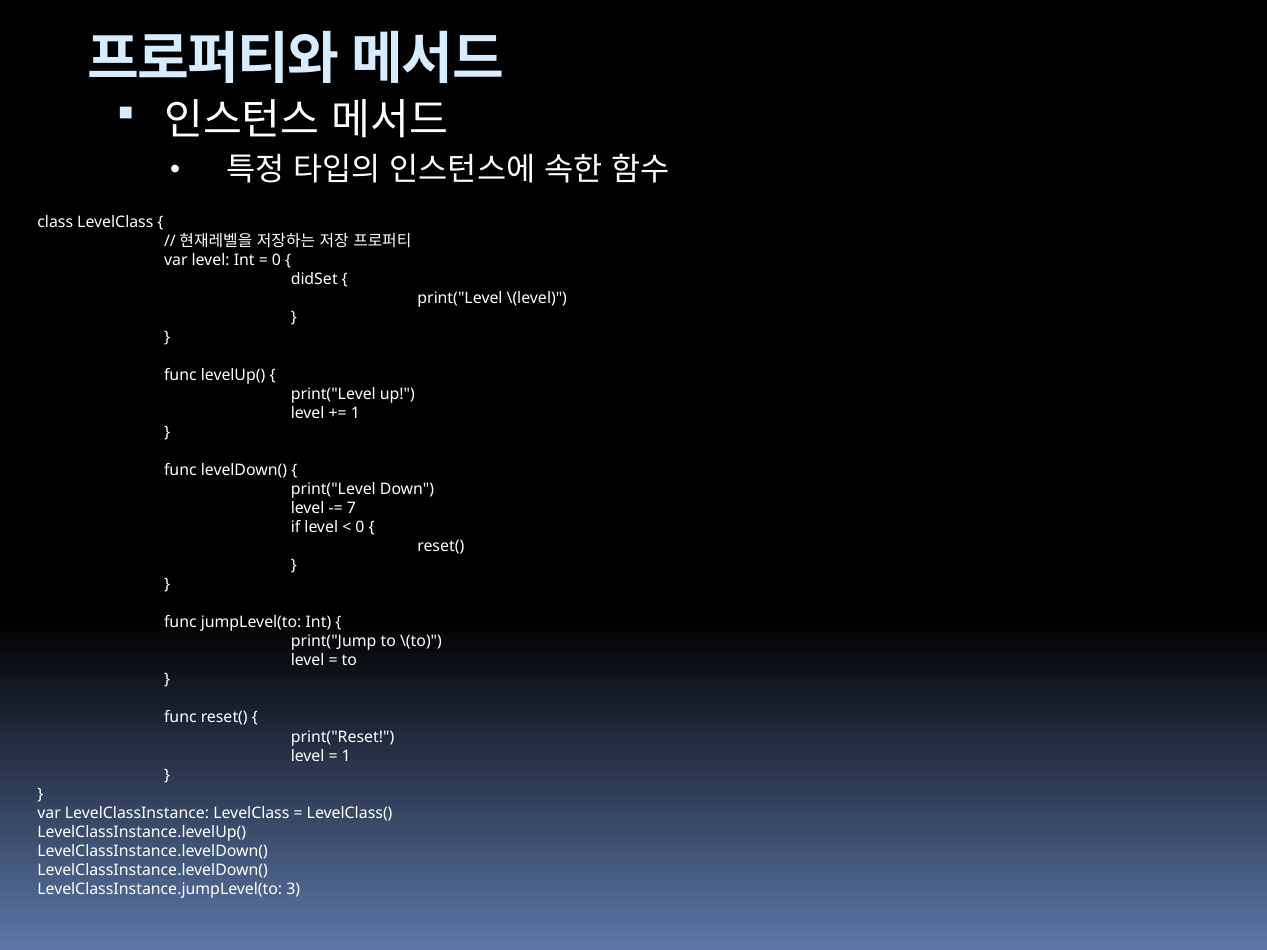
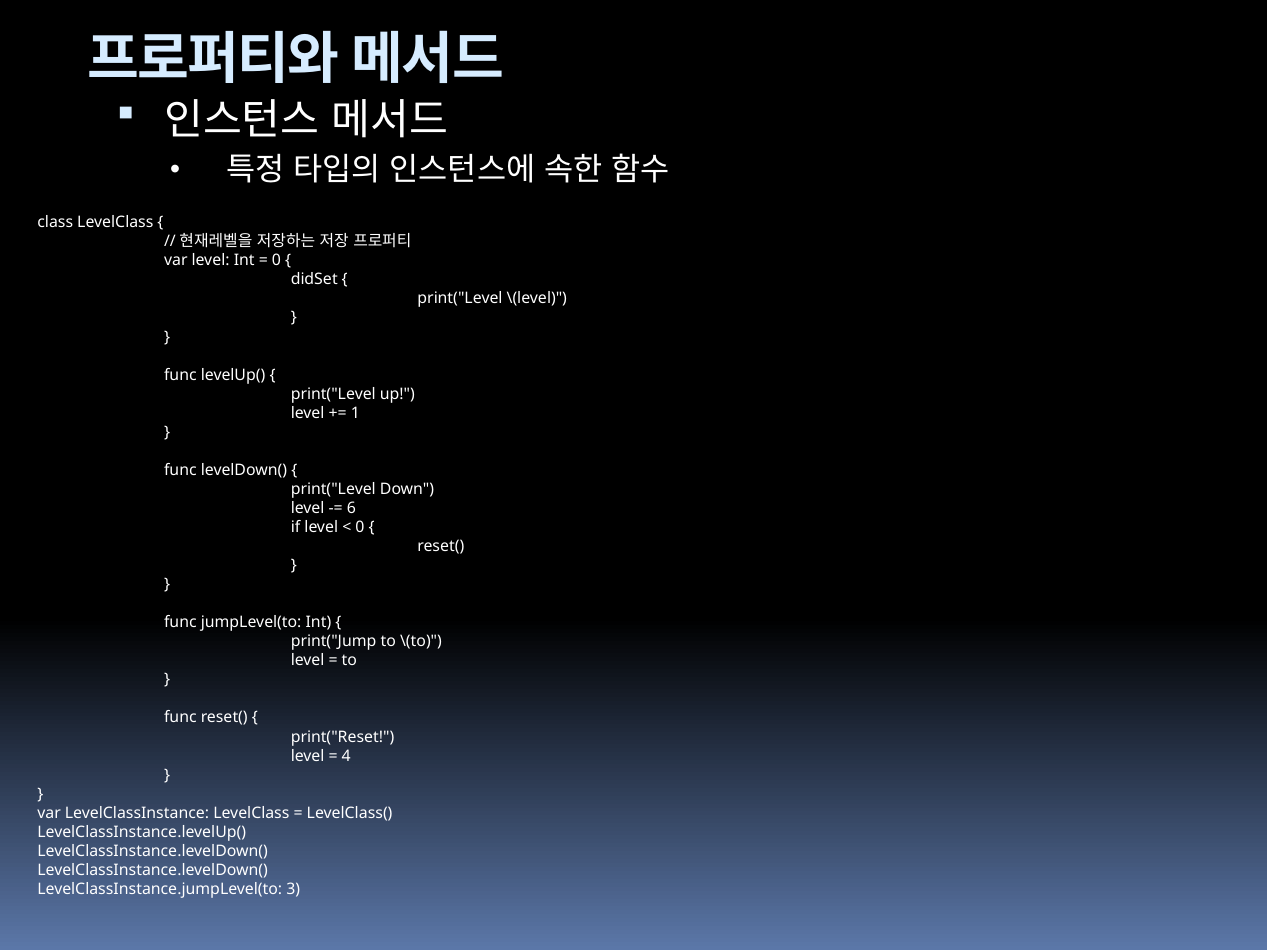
7: 7 -> 6
1 at (346, 756): 1 -> 4
